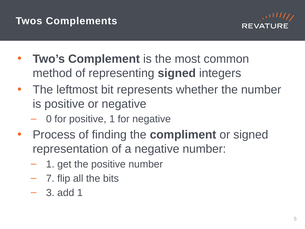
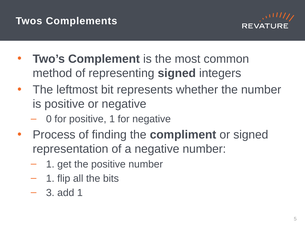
7 at (50, 178): 7 -> 1
